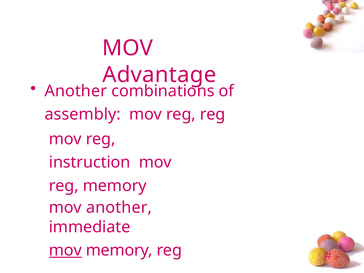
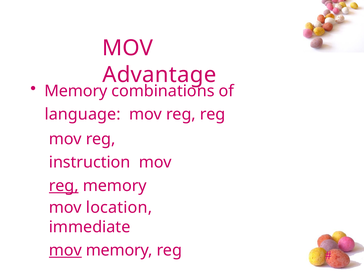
Another at (76, 91): Another -> Memory
assembly: assembly -> language
reg at (64, 186) underline: none -> present
mov another: another -> location
